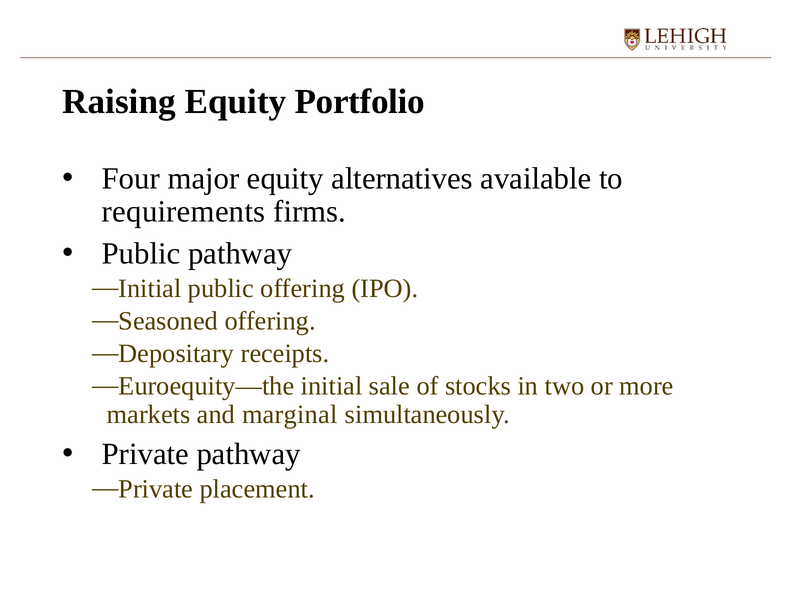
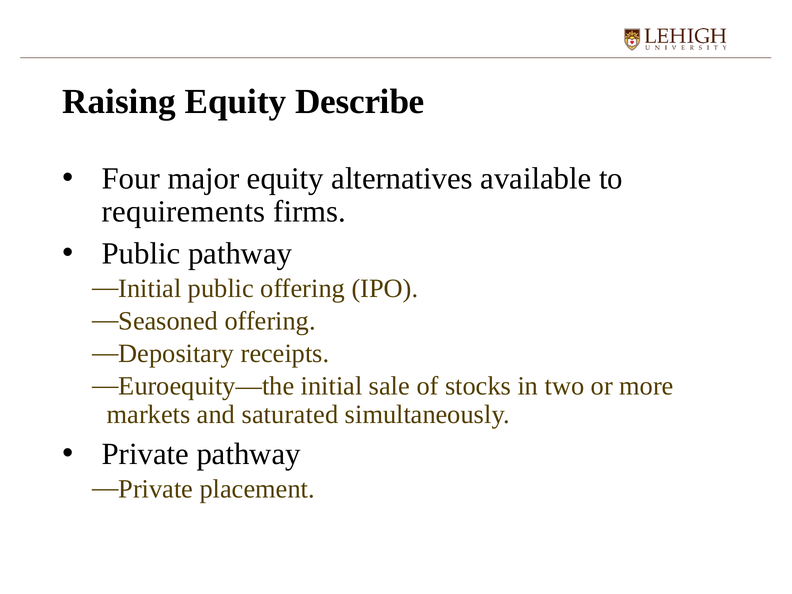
Portfolio: Portfolio -> Describe
marginal: marginal -> saturated
